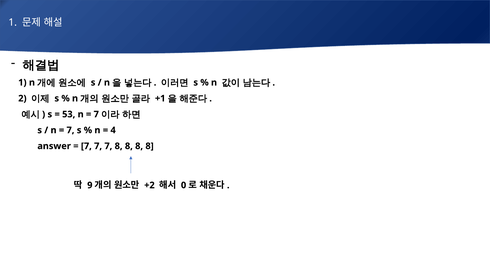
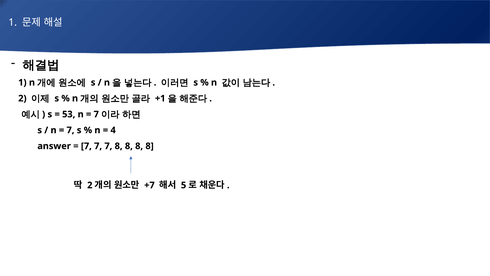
9 at (90, 185): 9 -> 2
+2: +2 -> +7
0: 0 -> 5
